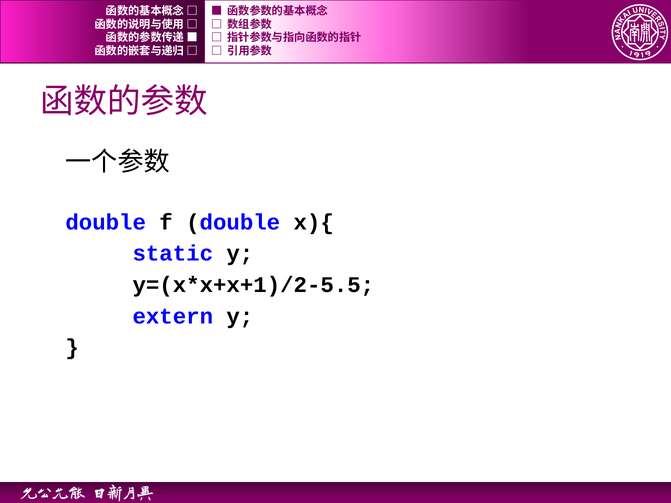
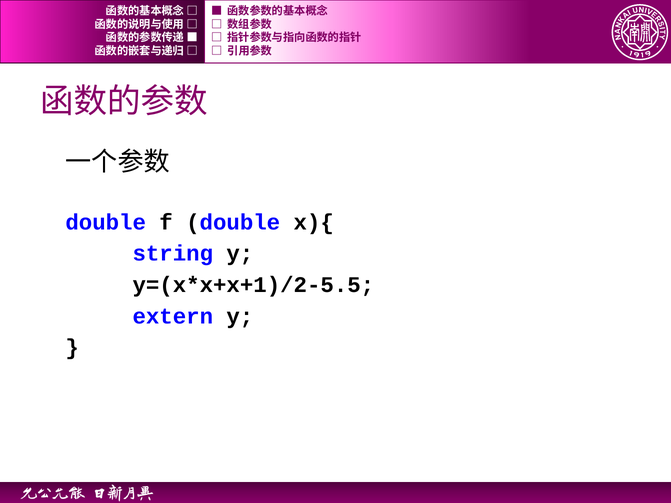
static: static -> string
